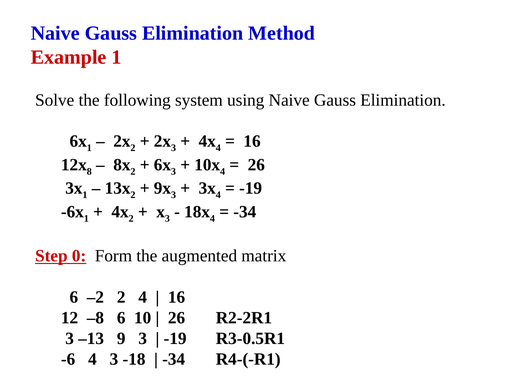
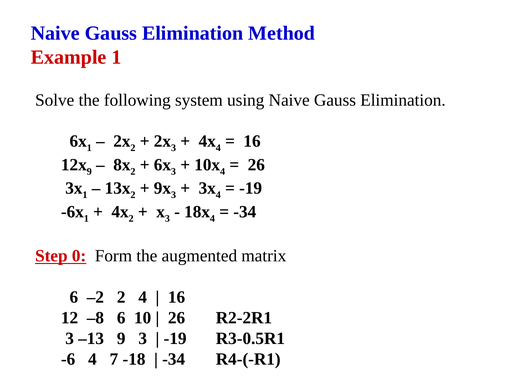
8 at (89, 171): 8 -> 9
4 3: 3 -> 7
